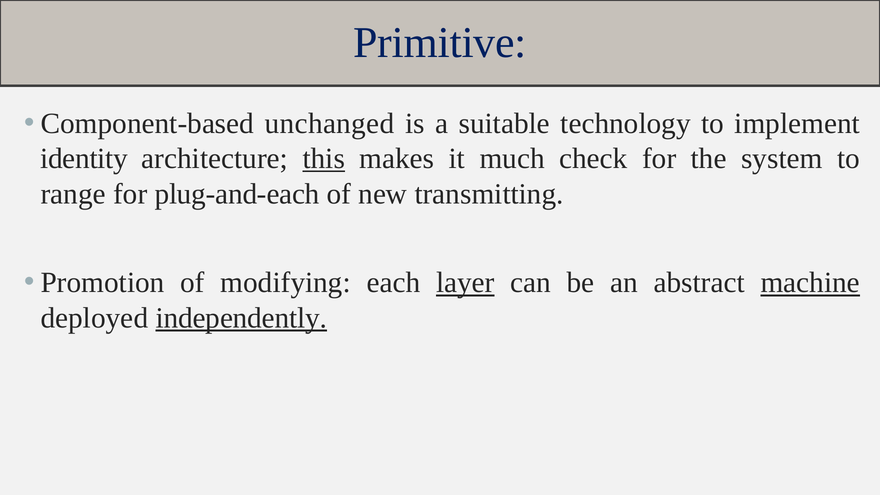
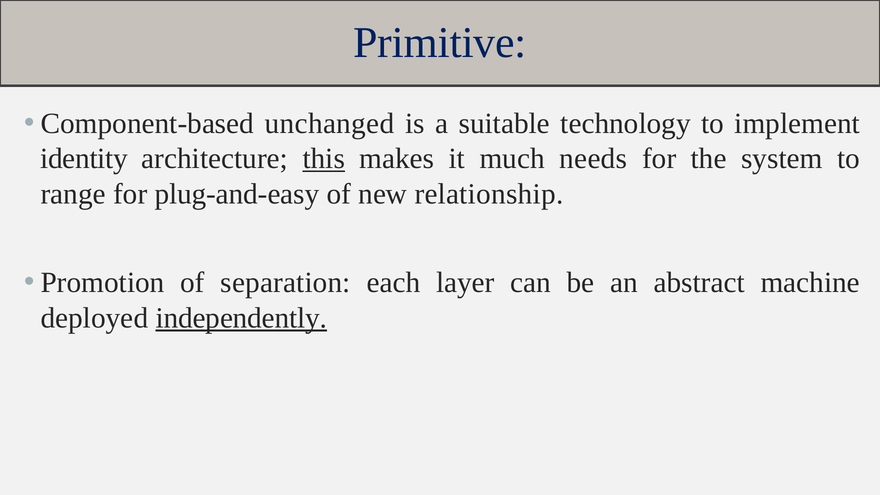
check: check -> needs
plug-and-each: plug-and-each -> plug-and-easy
transmitting: transmitting -> relationship
modifying: modifying -> separation
layer underline: present -> none
machine underline: present -> none
